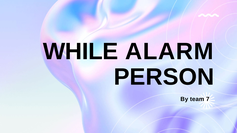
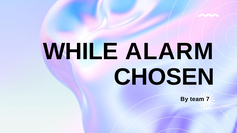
PERSON: PERSON -> CHOSEN
